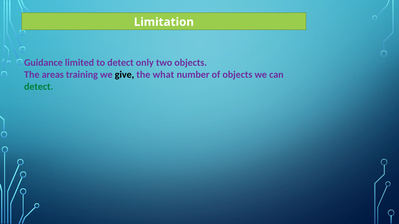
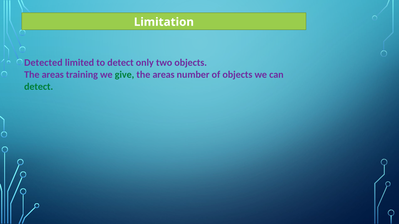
Guidance: Guidance -> Detected
give colour: black -> green
what at (163, 75): what -> areas
